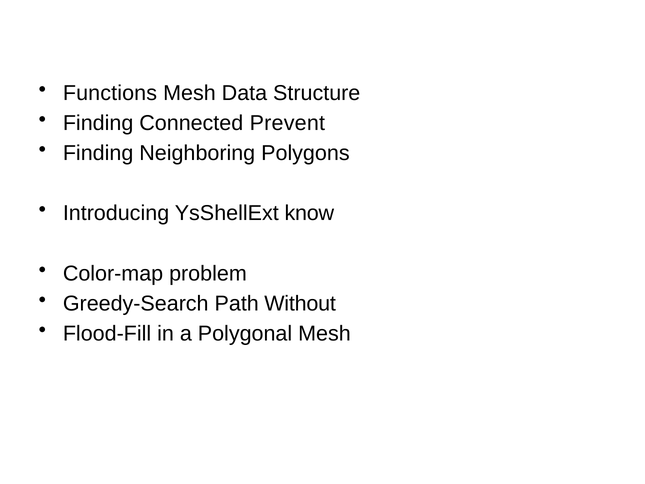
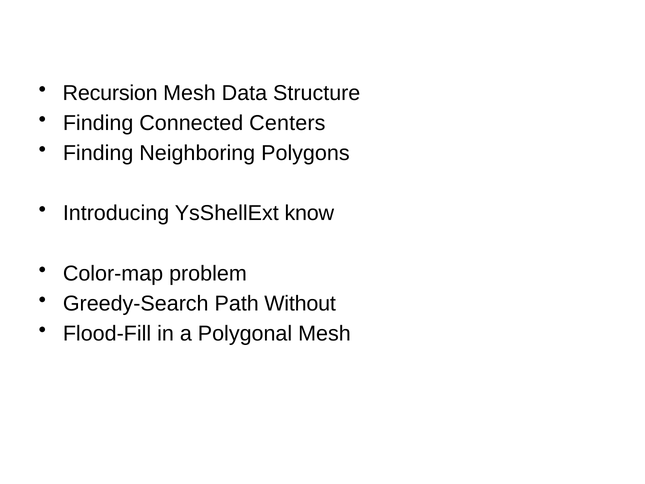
Functions: Functions -> Recursion
Prevent: Prevent -> Centers
